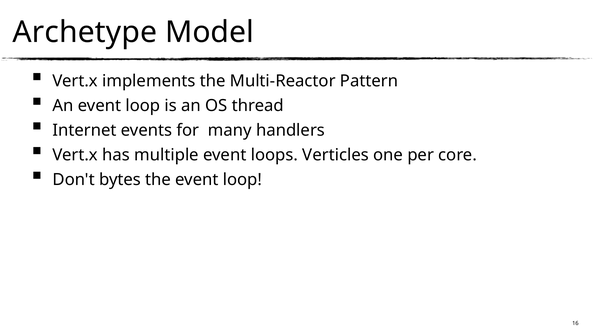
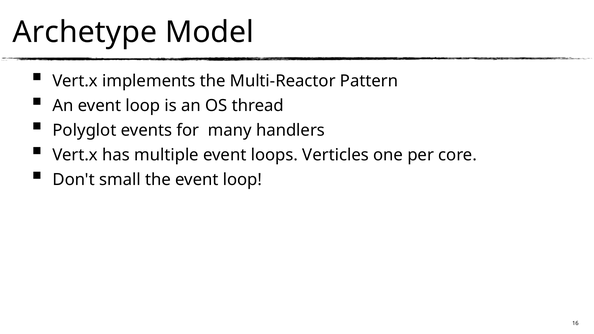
Internet: Internet -> Polyglot
bytes: bytes -> small
